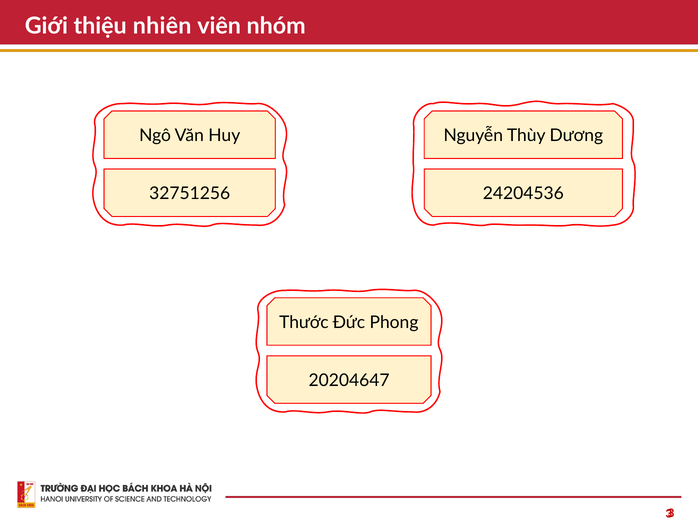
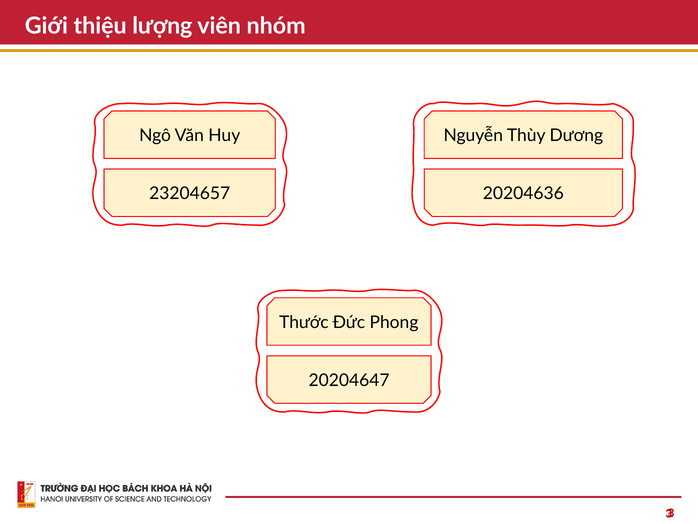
nhiên: nhiên -> lượng
32751256: 32751256 -> 23204657
24204536: 24204536 -> 20204636
